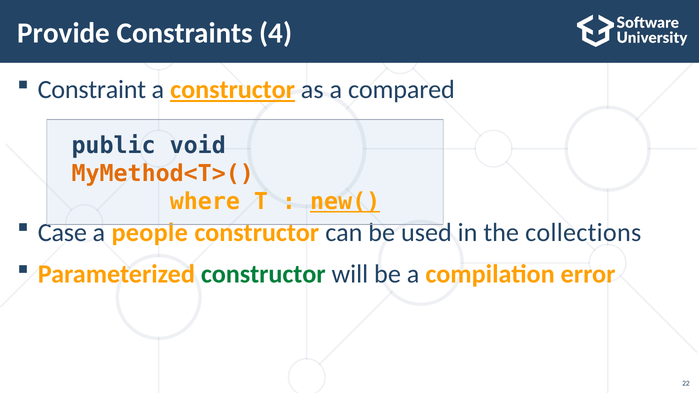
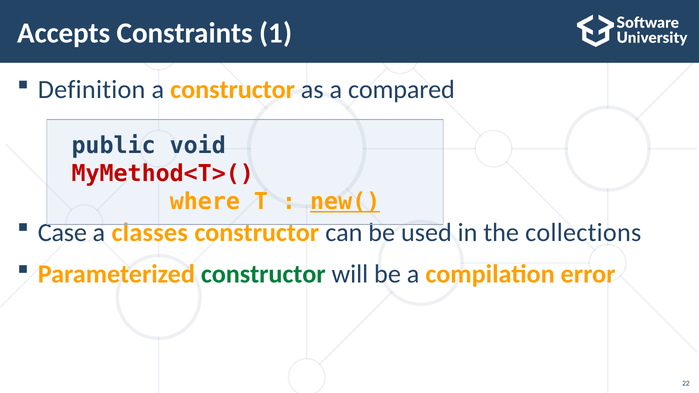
Provide: Provide -> Accepts
4: 4 -> 1
Constraint: Constraint -> Definition
constructor at (233, 90) underline: present -> none
MyMethod<T>( colour: orange -> red
people: people -> classes
